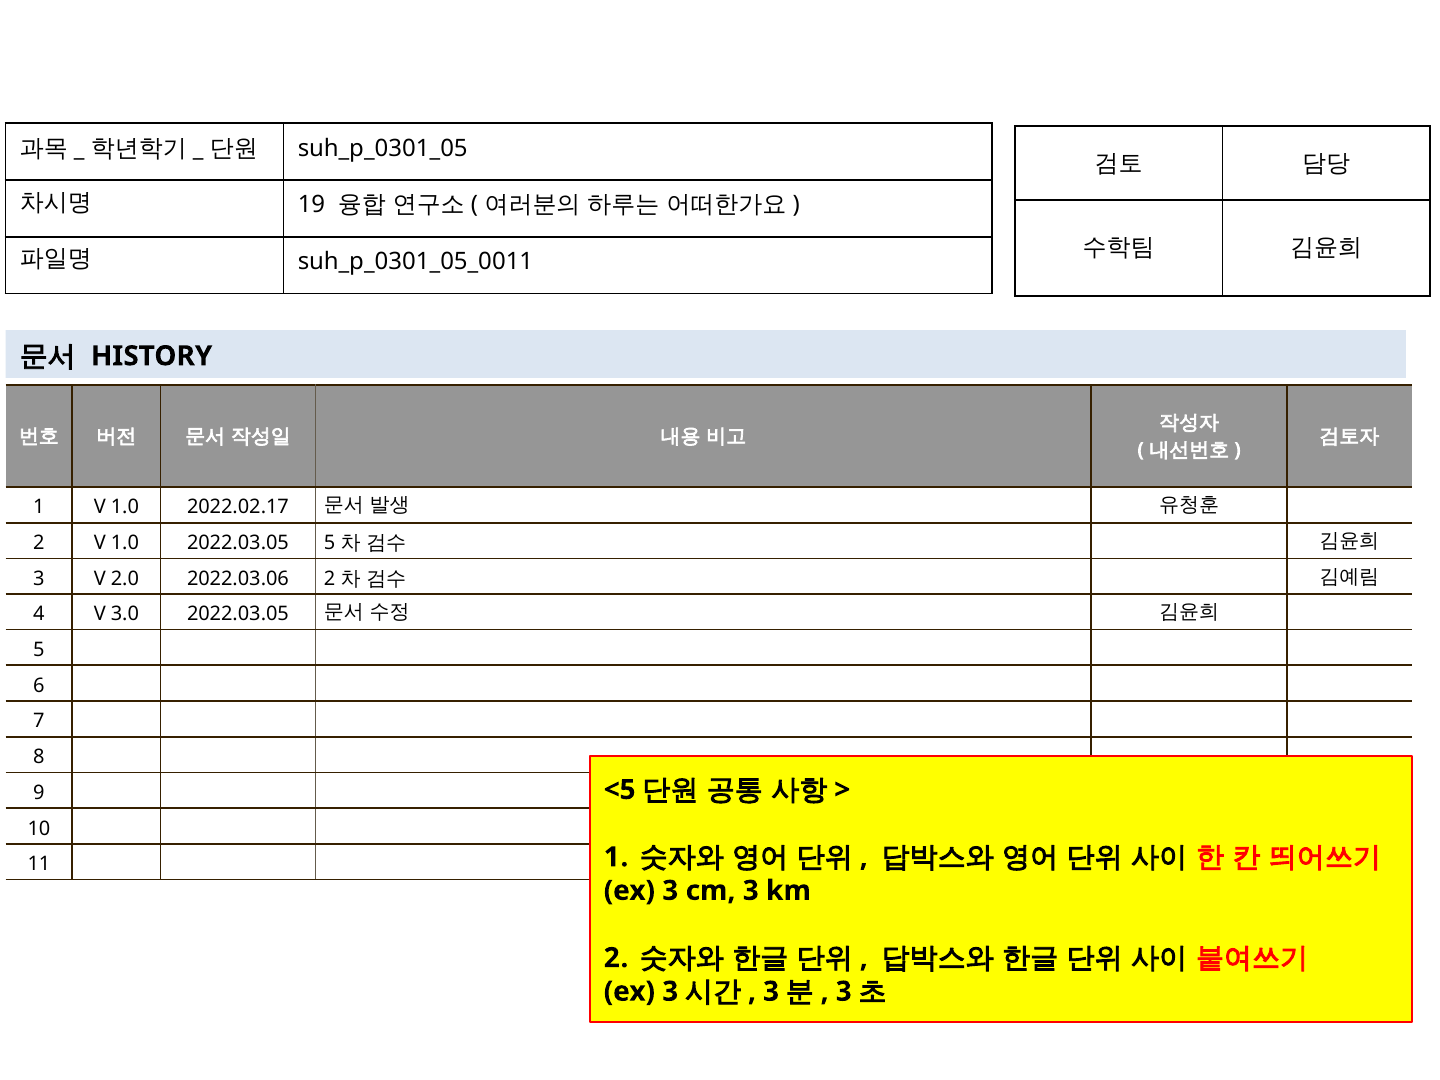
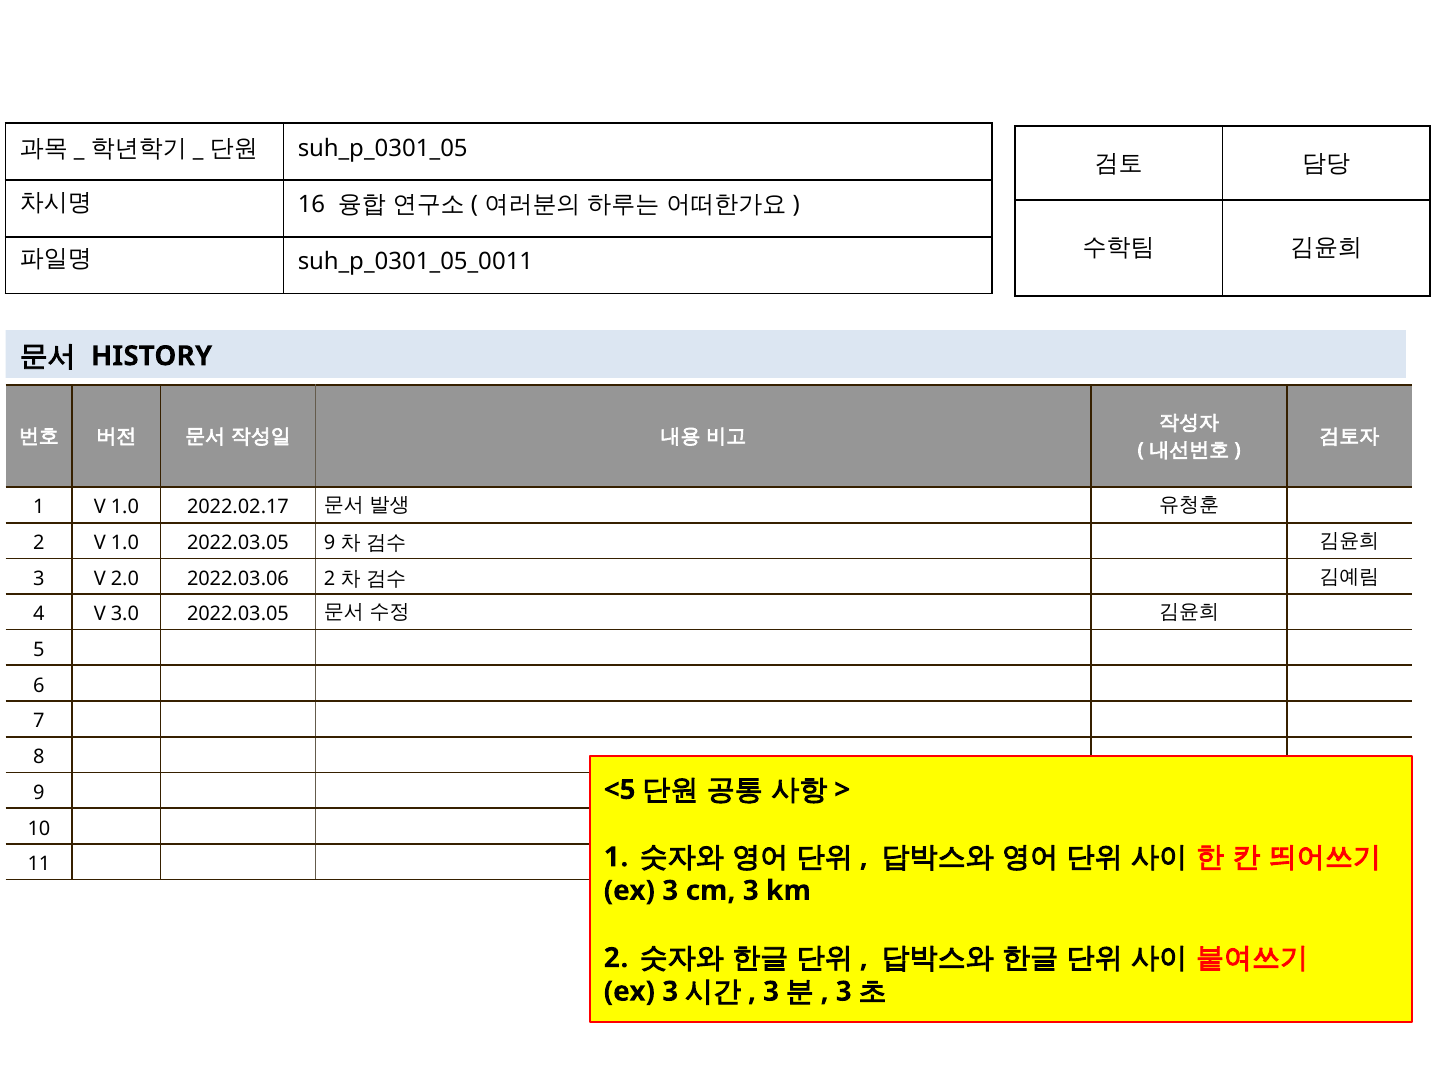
19: 19 -> 16
2022.03.05 5: 5 -> 9
